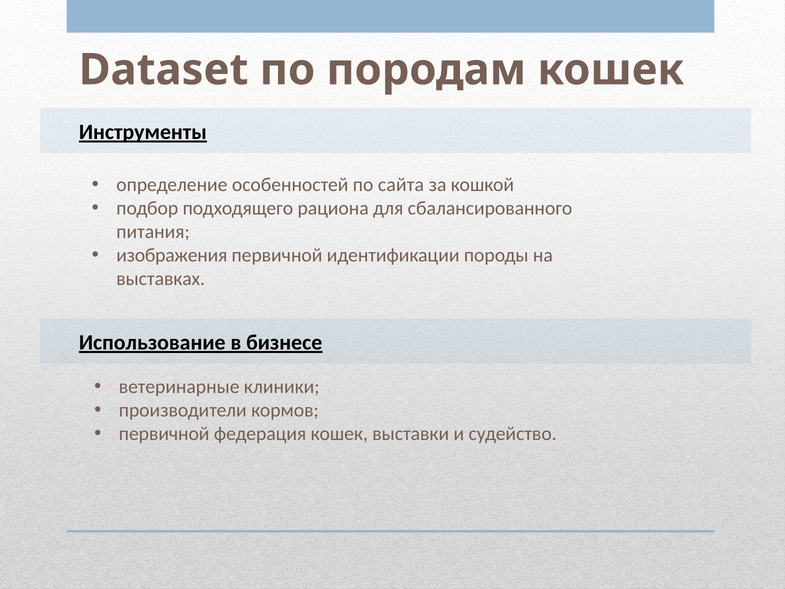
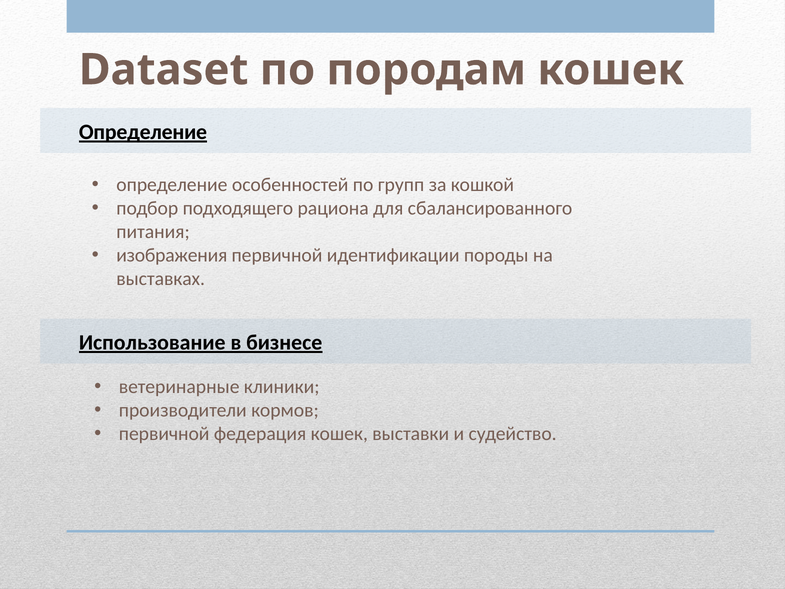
Инструменты at (143, 132): Инструменты -> Определение
сайта: сайта -> групп
